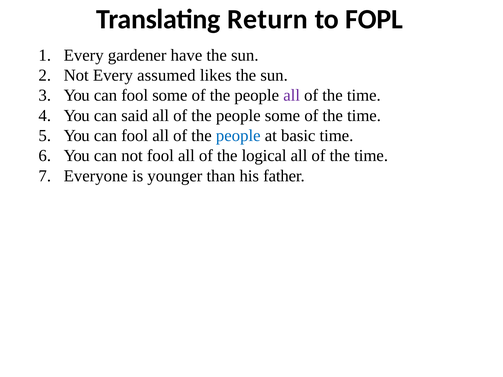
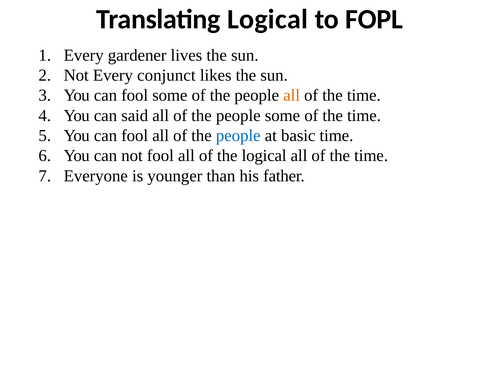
Translating Return: Return -> Logical
have: have -> lives
assumed: assumed -> conjunct
all at (292, 96) colour: purple -> orange
